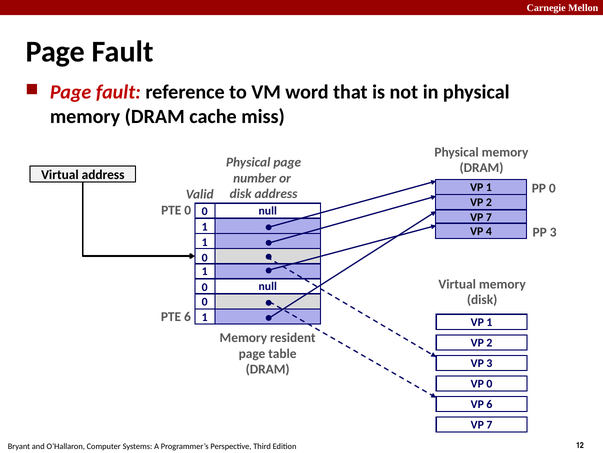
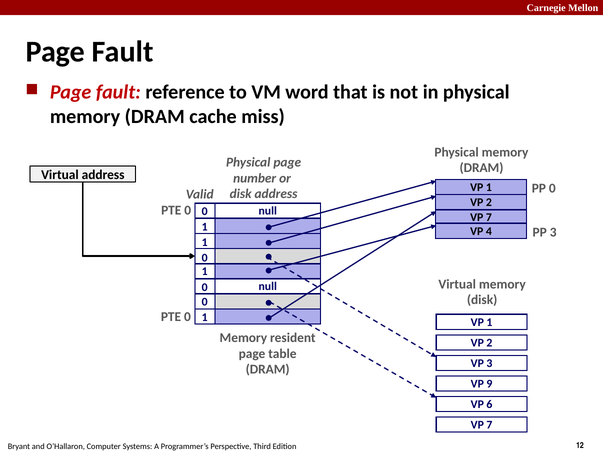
6 at (187, 316): 6 -> 0
VP 0: 0 -> 9
